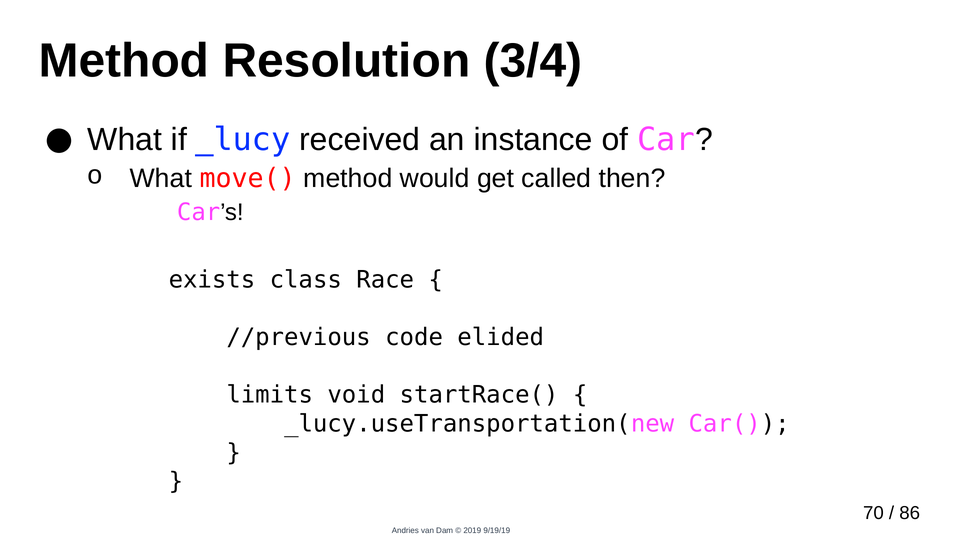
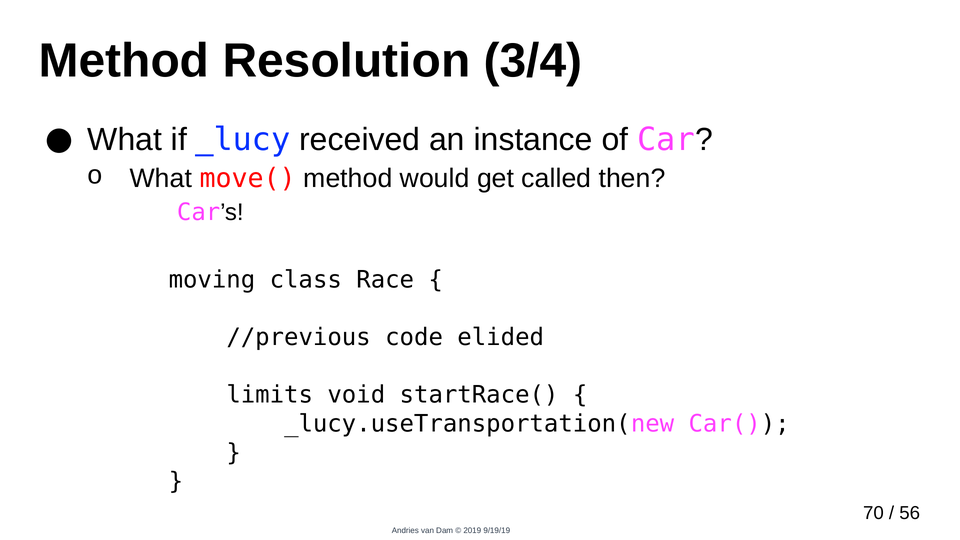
exists: exists -> moving
86: 86 -> 56
